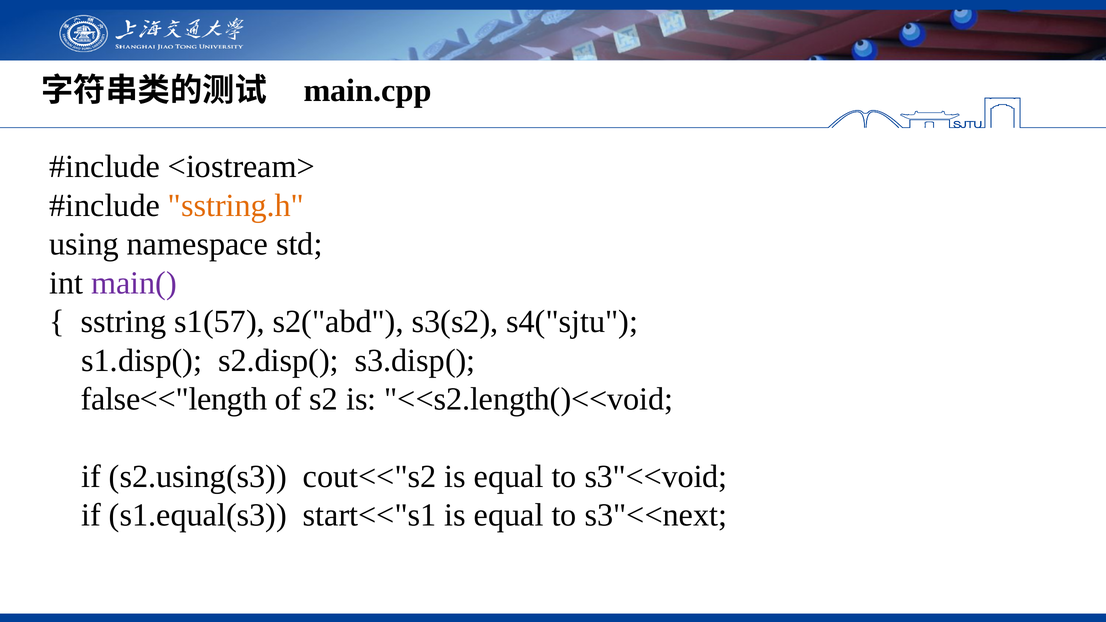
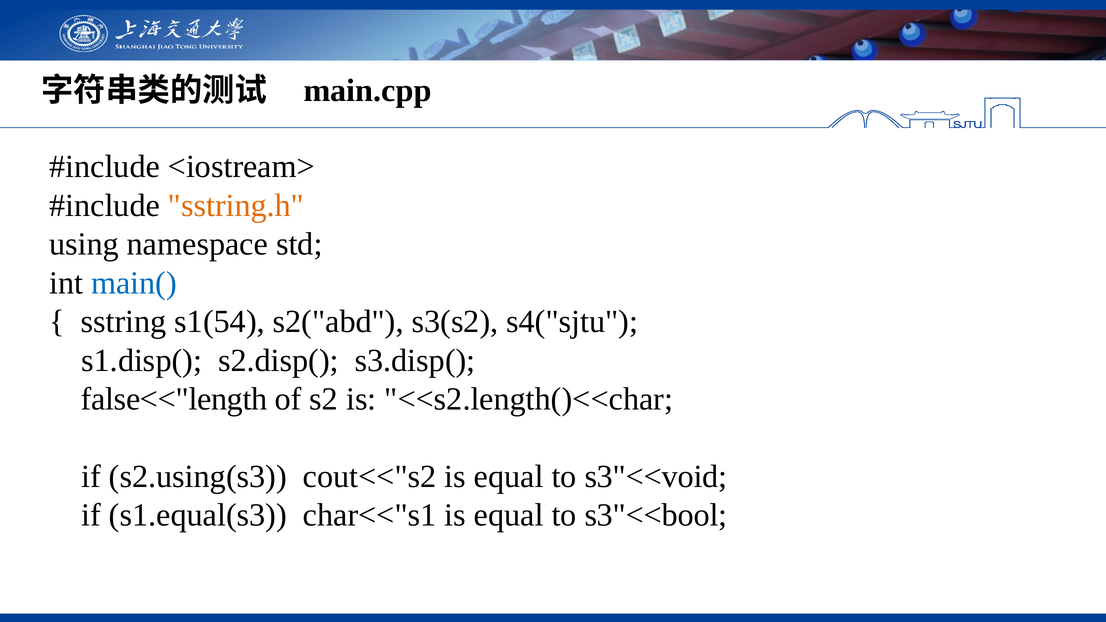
main( colour: purple -> blue
s1(57: s1(57 -> s1(54
<<s2.length()<<void: <<s2.length()<<void -> <<s2.length()<<char
start<<"s1: start<<"s1 -> char<<"s1
s3"<<next: s3"<<next -> s3"<<bool
